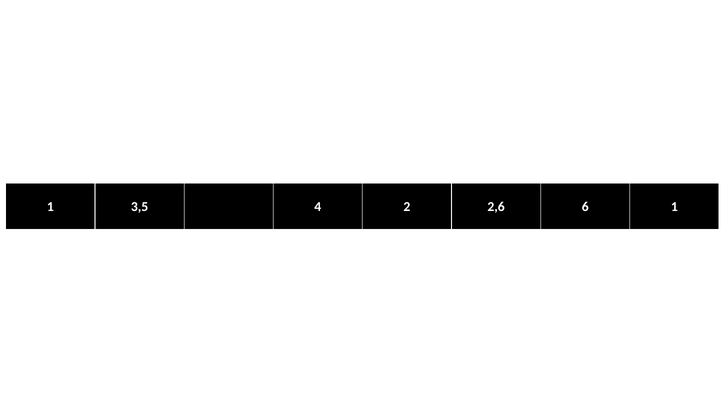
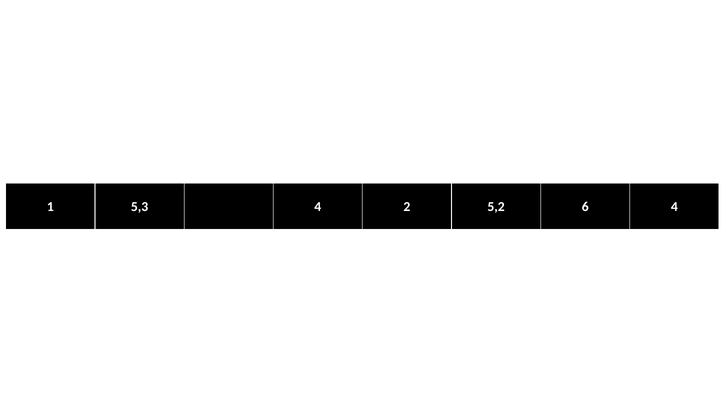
3,5: 3,5 -> 5,3
2,6: 2,6 -> 5,2
6 1: 1 -> 4
